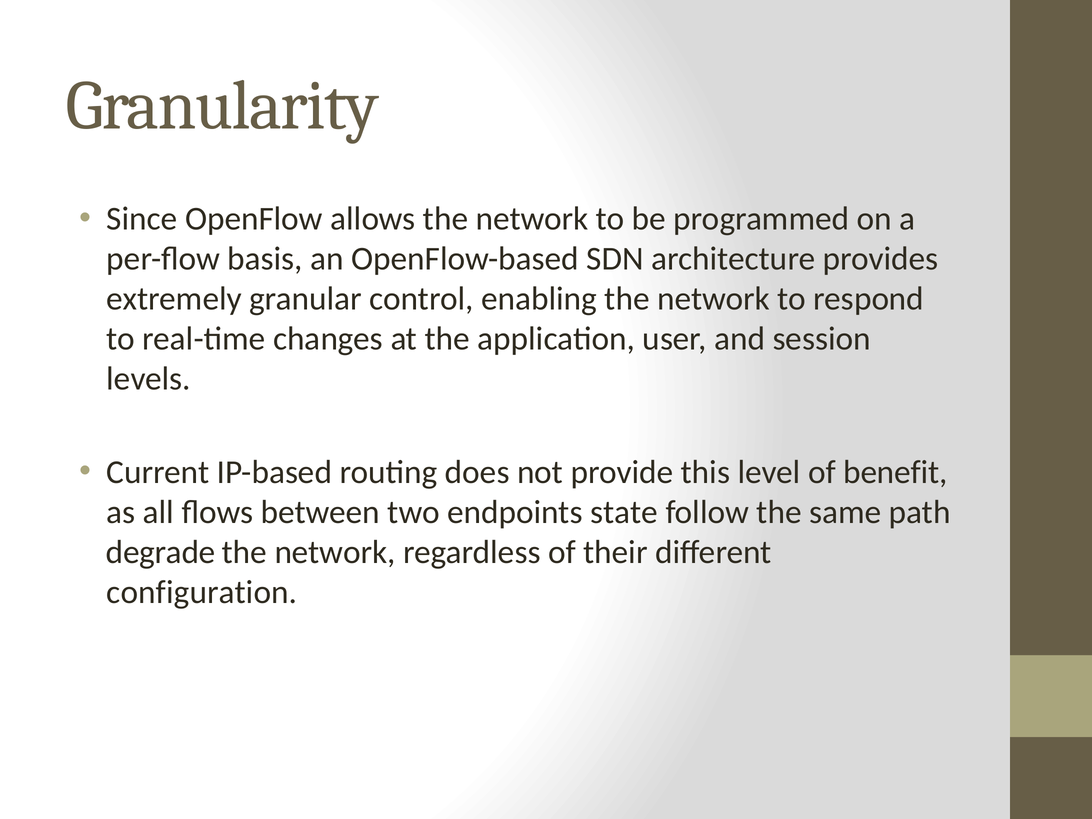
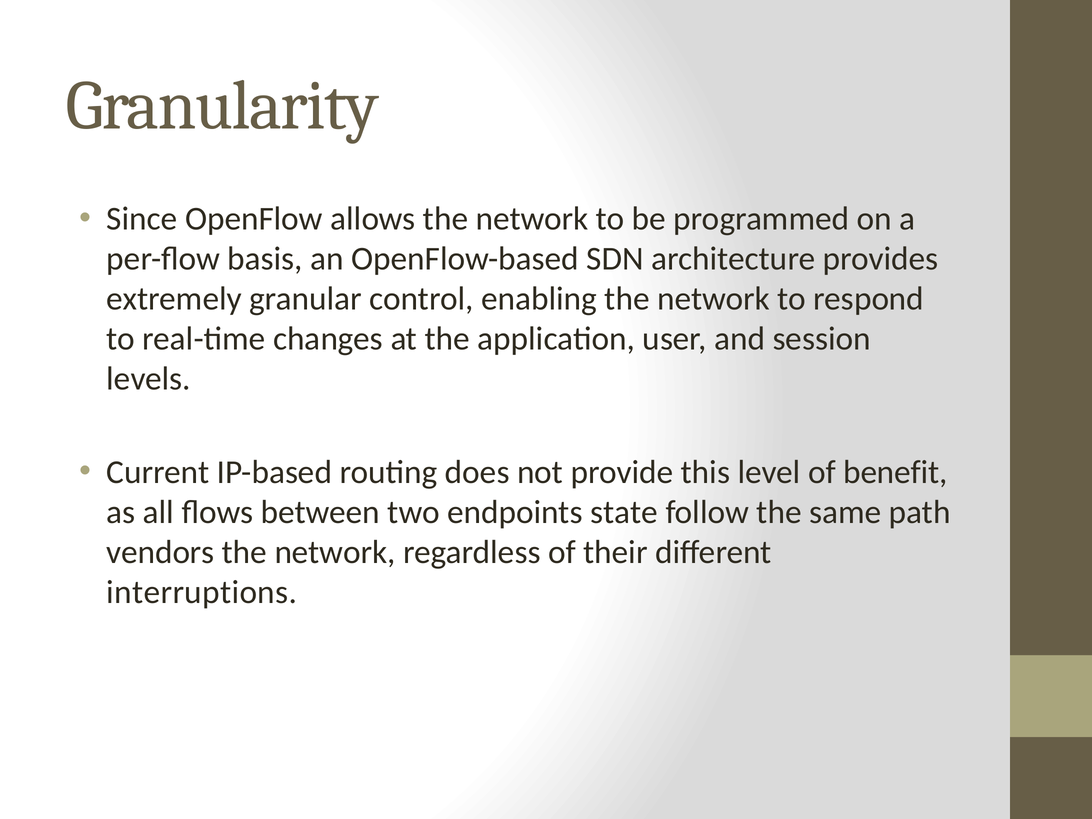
degrade: degrade -> vendors
configuration: configuration -> interruptions
